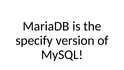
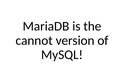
specify: specify -> cannot
